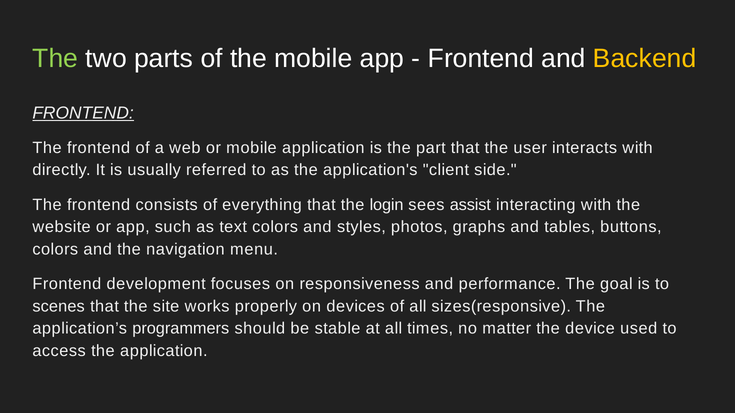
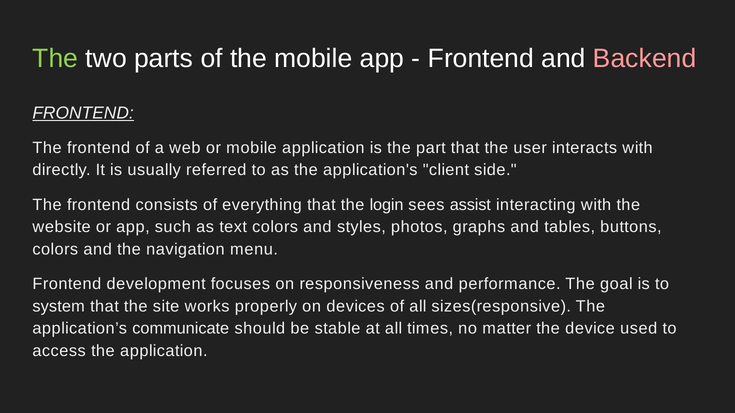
Backend colour: yellow -> pink
scenes: scenes -> system
programmers: programmers -> communicate
